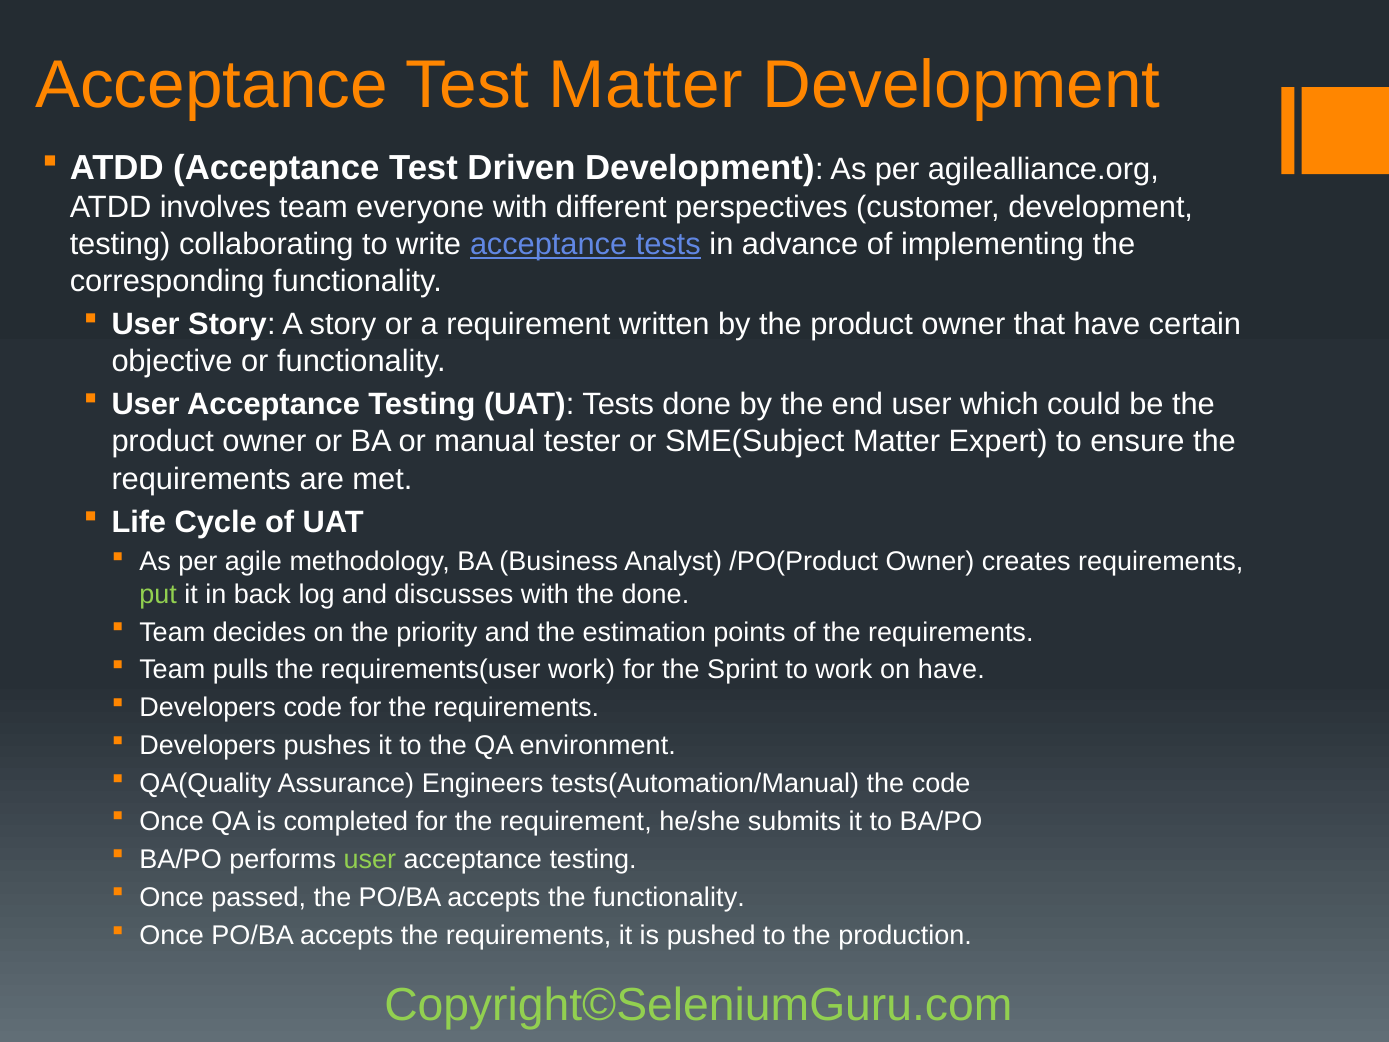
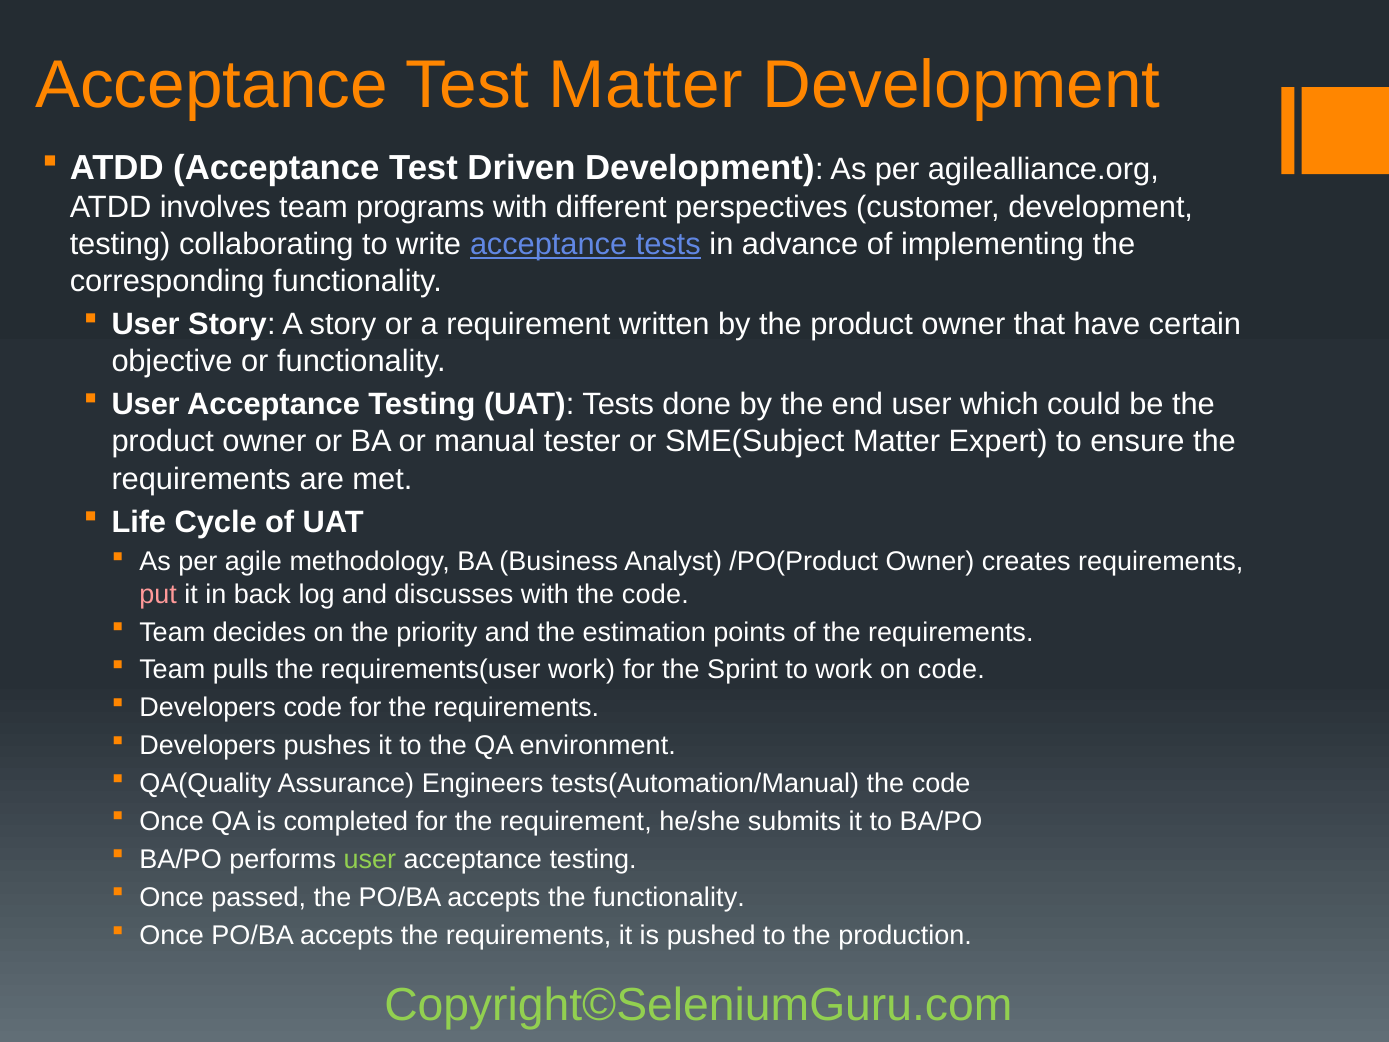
everyone: everyone -> programs
put colour: light green -> pink
with the done: done -> code
on have: have -> code
